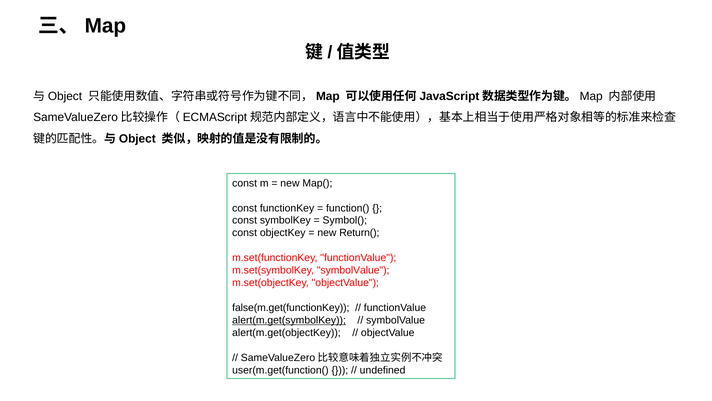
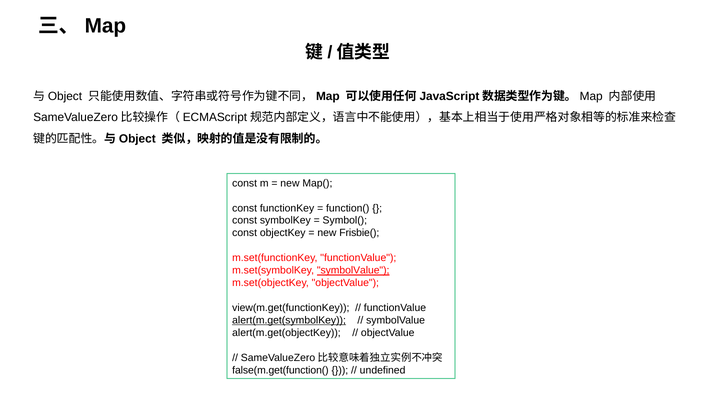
Return(: Return( -> Frisbie(
symbolValue at (353, 270) underline: none -> present
false(m.get(functionKey: false(m.get(functionKey -> view(m.get(functionKey
user(m.get(function(: user(m.get(function( -> false(m.get(function(
